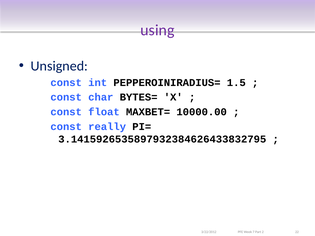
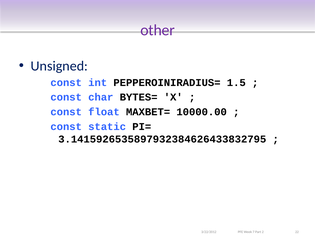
using: using -> other
really: really -> static
